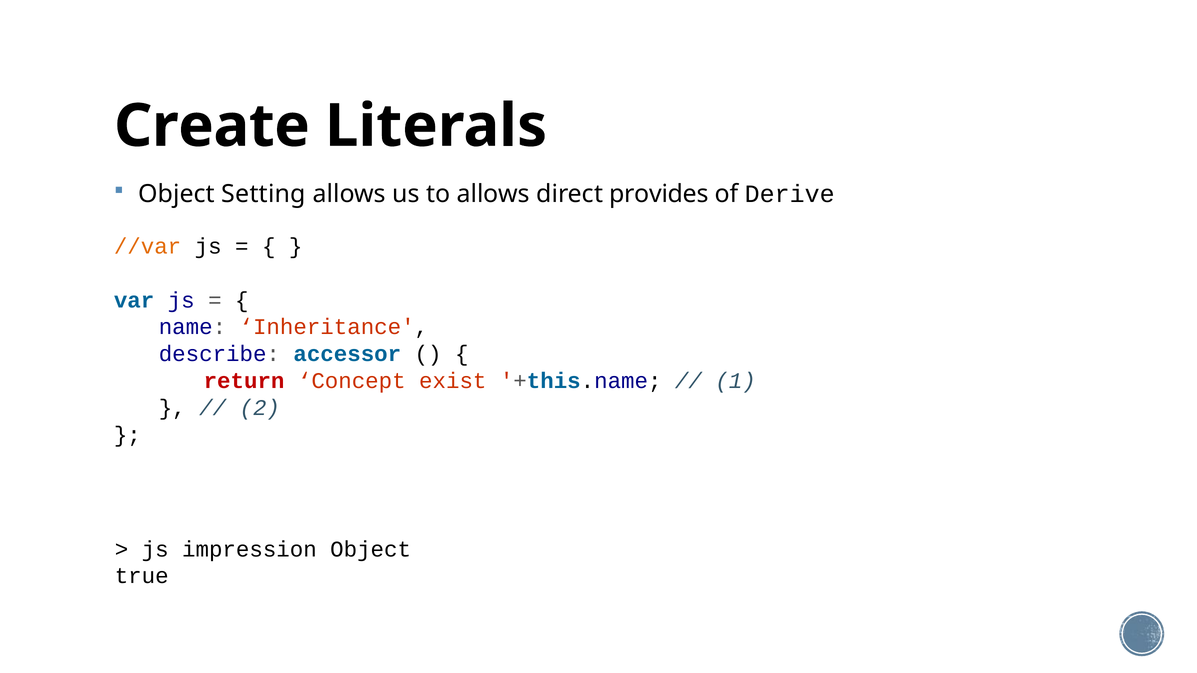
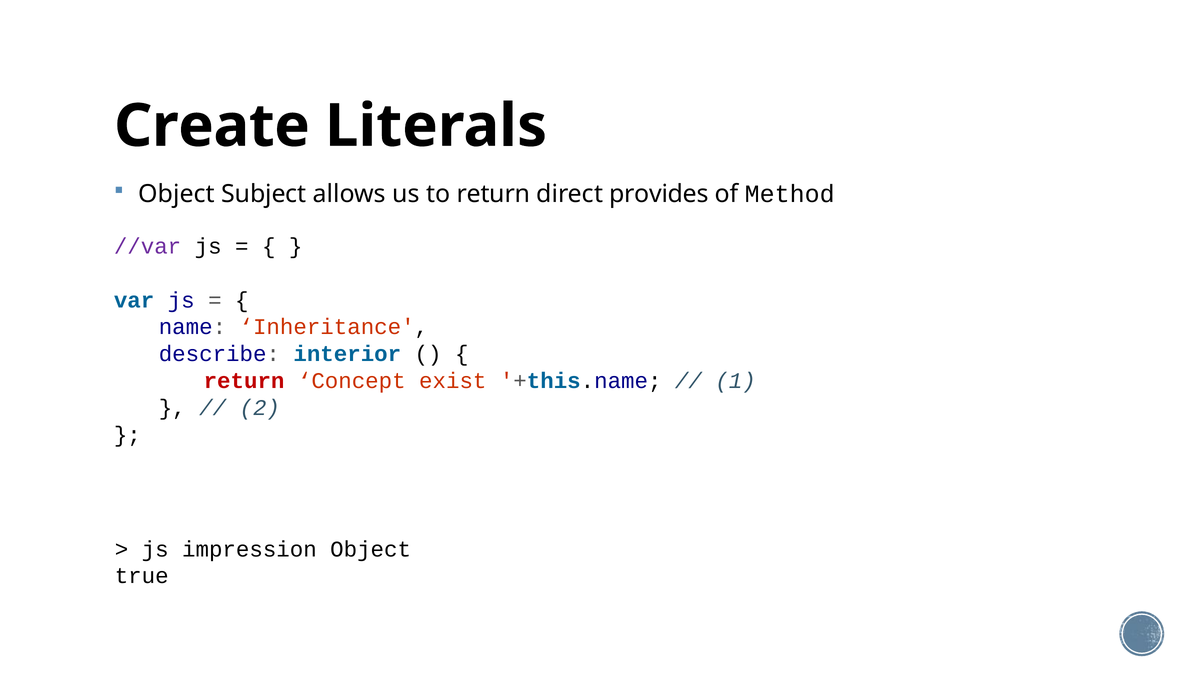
Setting: Setting -> Subject
to allows: allows -> return
Derive: Derive -> Method
//var colour: orange -> purple
accessor: accessor -> interior
